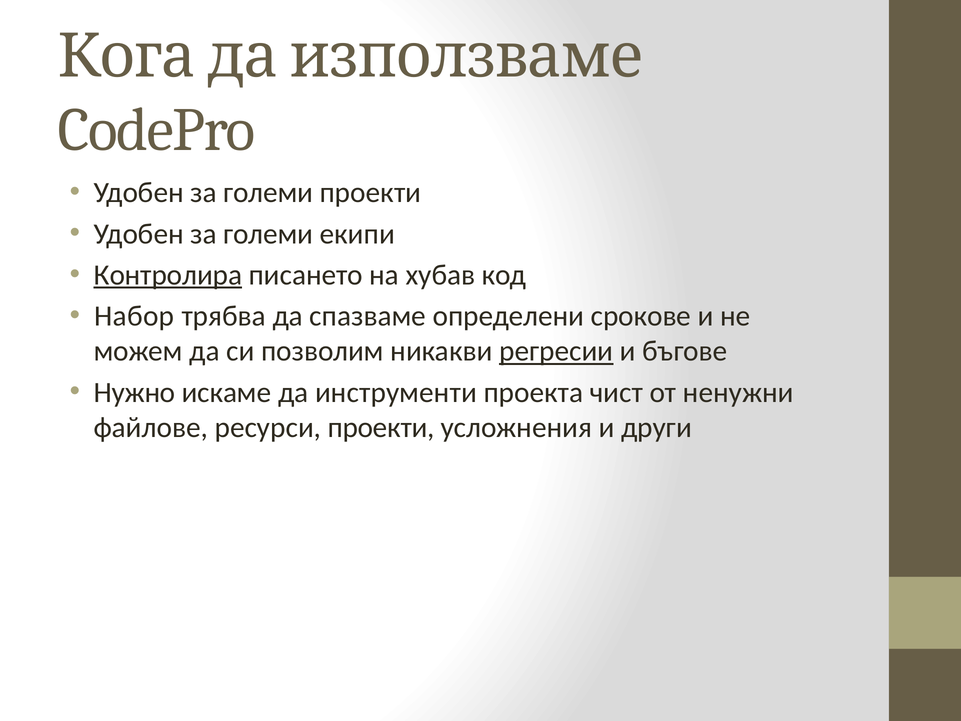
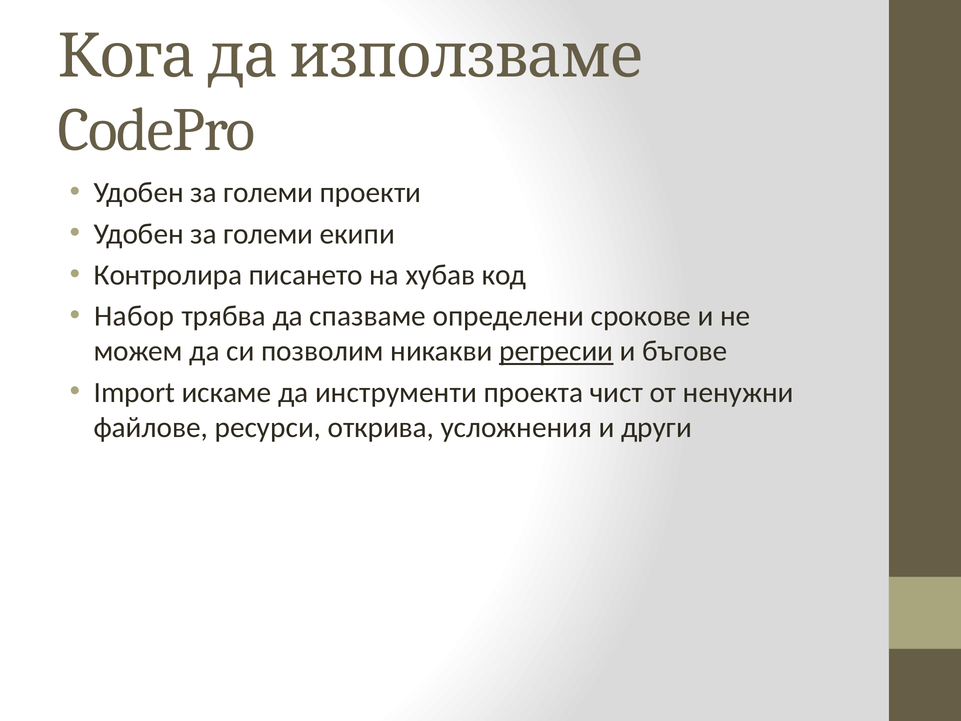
Контролира underline: present -> none
Нужно: Нужно -> Import
ресурси проекти: проекти -> открива
